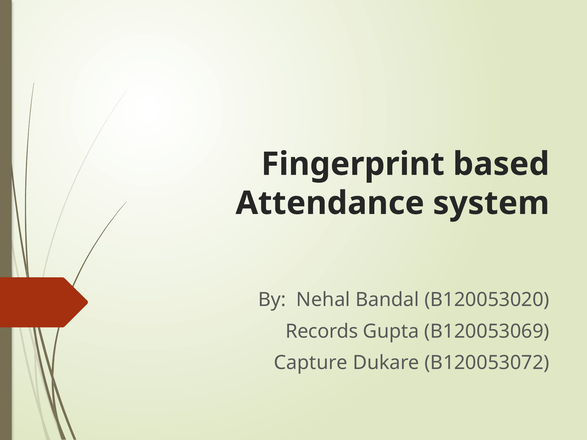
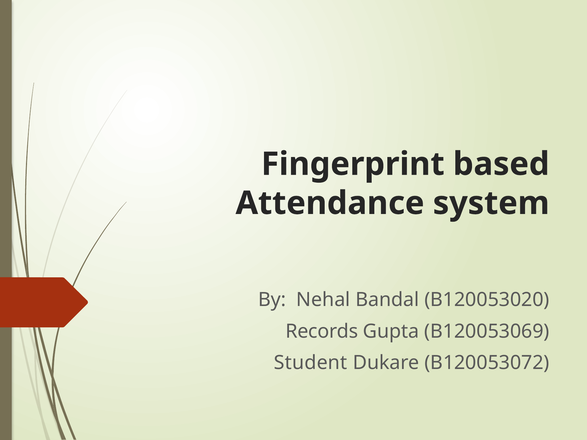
Capture: Capture -> Student
